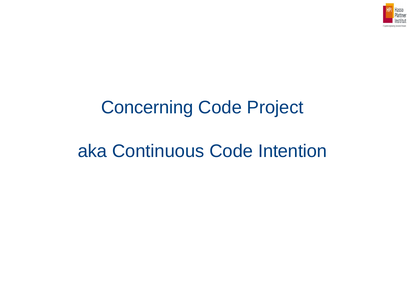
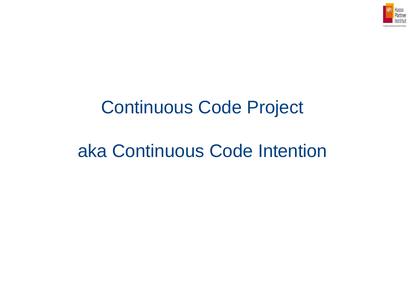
Concerning at (147, 108): Concerning -> Continuous
